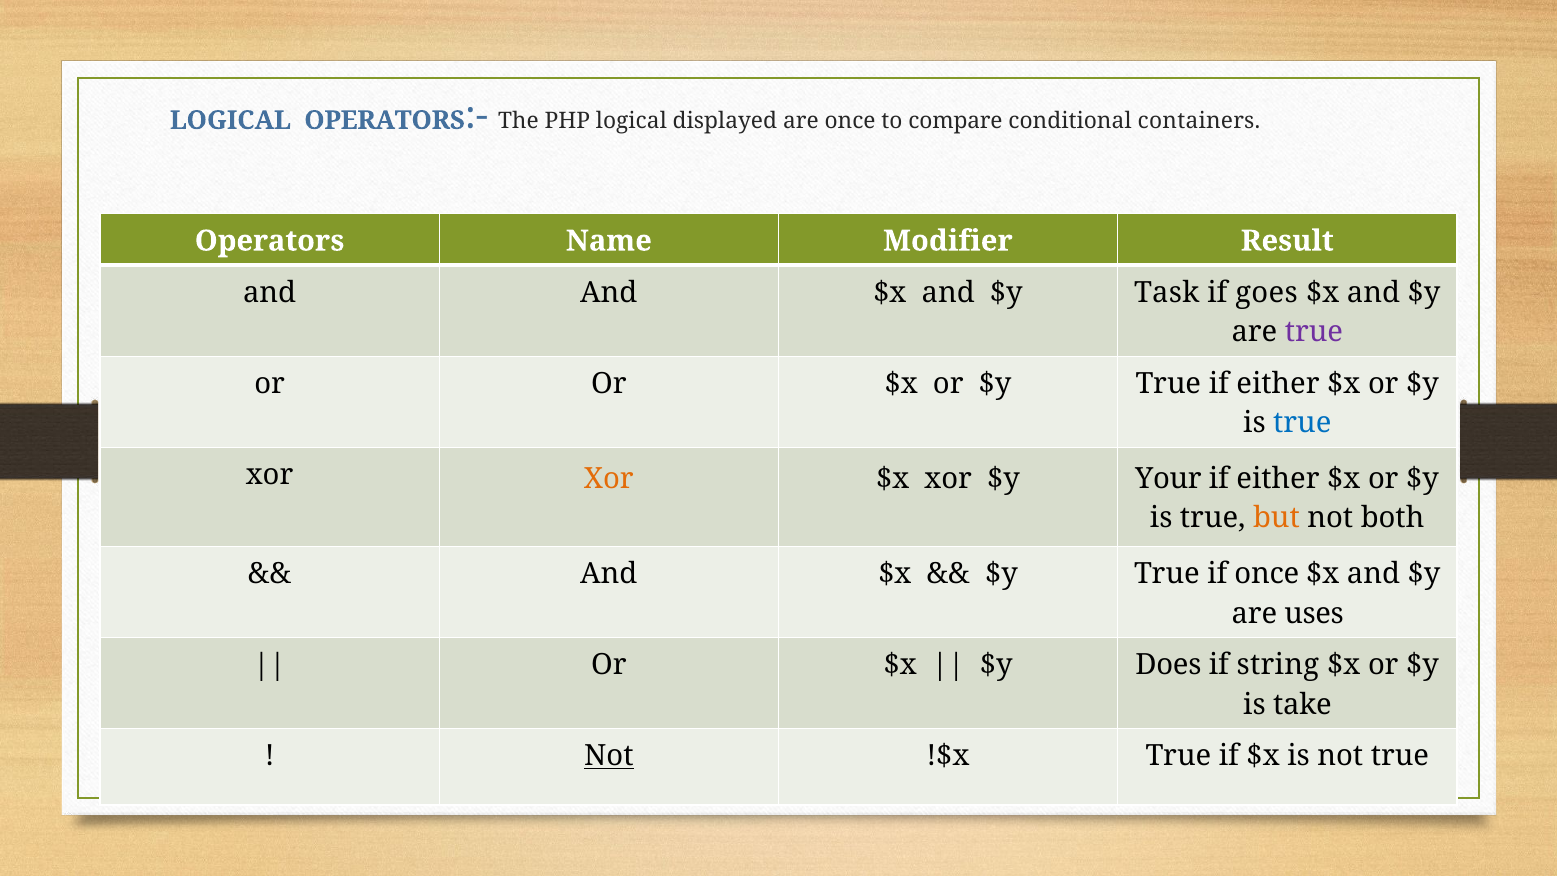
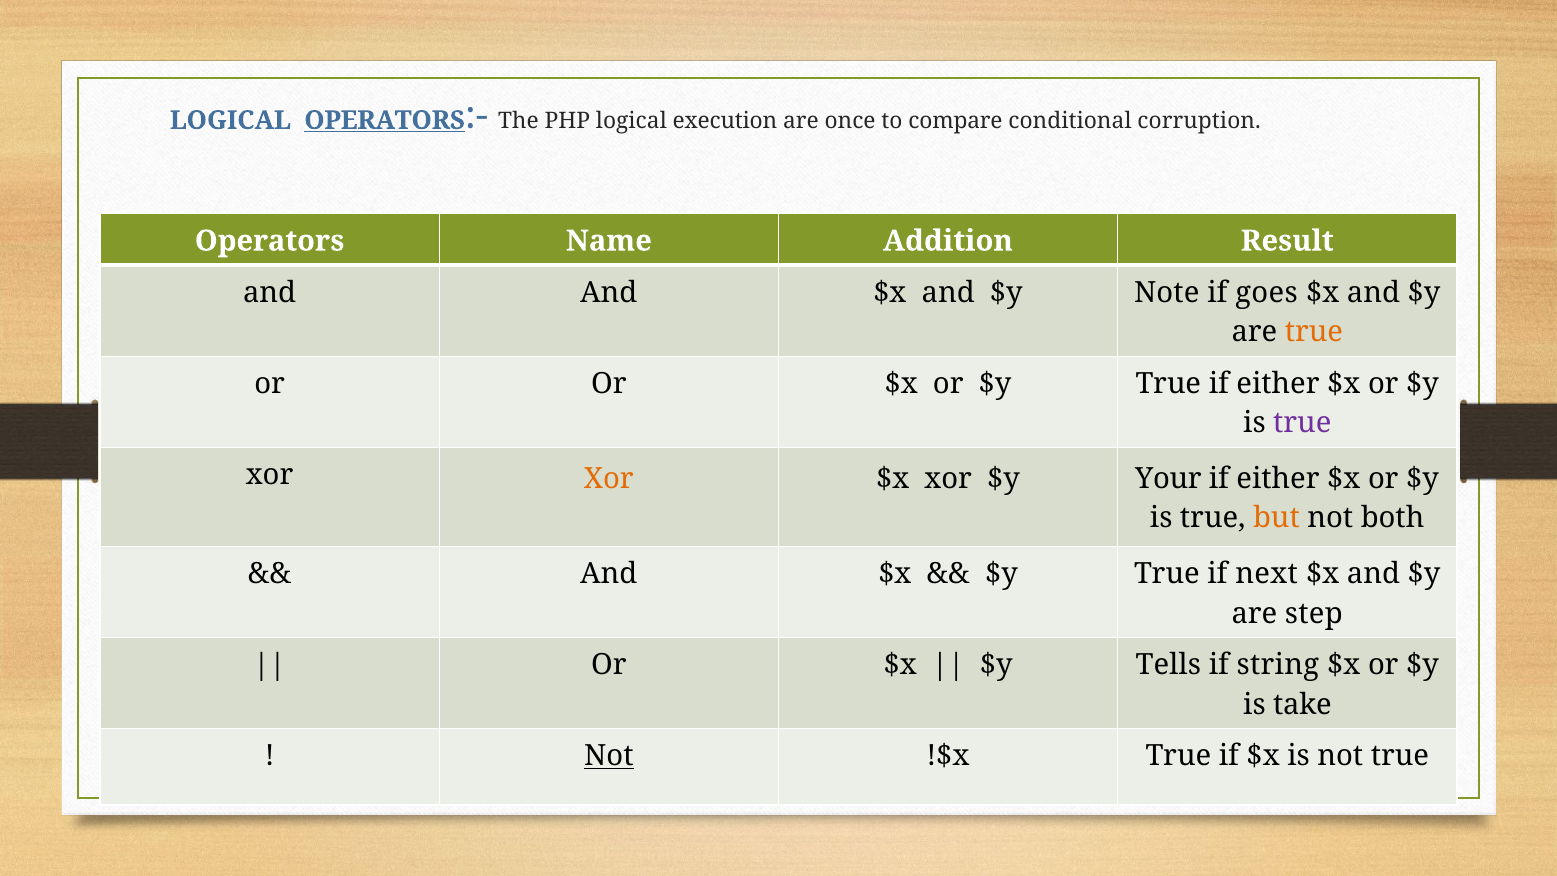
OPERATORS at (385, 120) underline: none -> present
displayed: displayed -> execution
containers: containers -> corruption
Modifier: Modifier -> Addition
Task: Task -> Note
true at (1314, 332) colour: purple -> orange
true at (1302, 423) colour: blue -> purple
if once: once -> next
uses: uses -> step
Does: Does -> Tells
